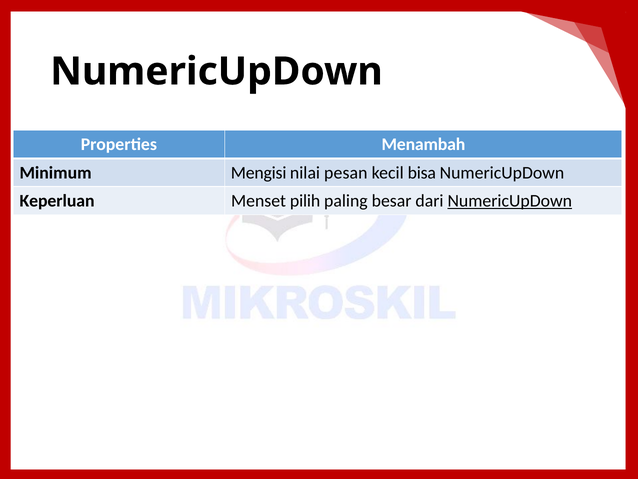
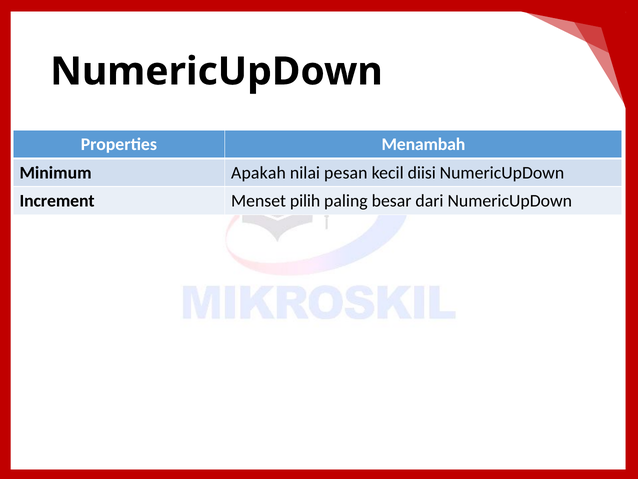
Mengisi: Mengisi -> Apakah
bisa: bisa -> diisi
Keperluan: Keperluan -> Increment
NumericUpDown at (510, 201) underline: present -> none
